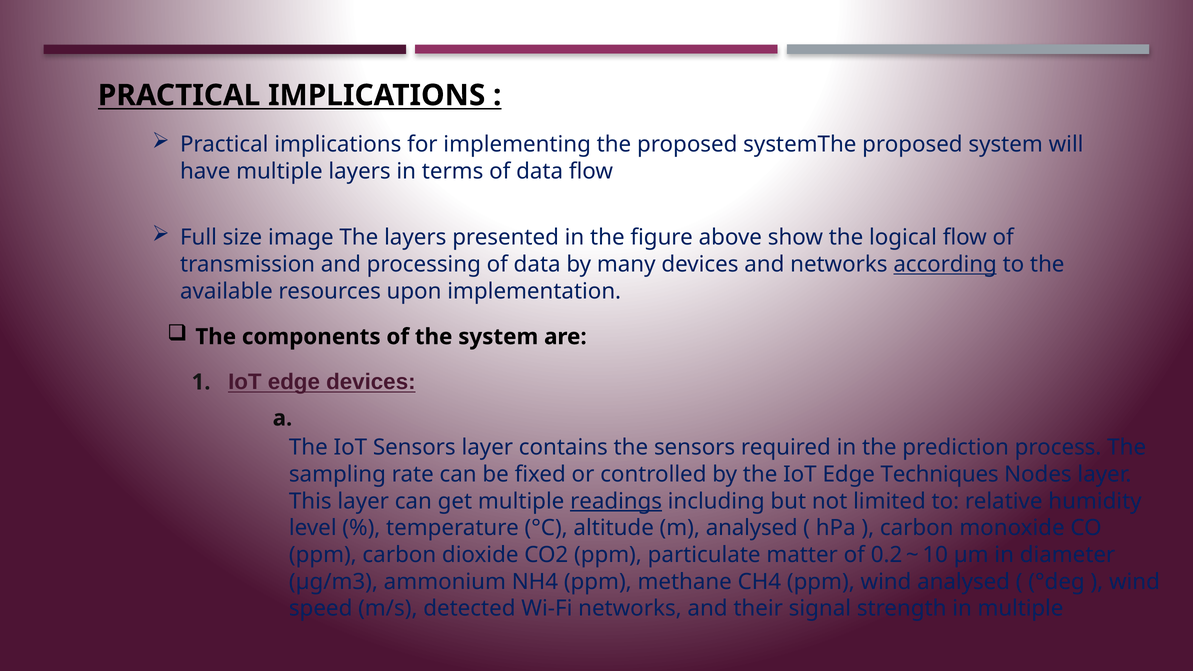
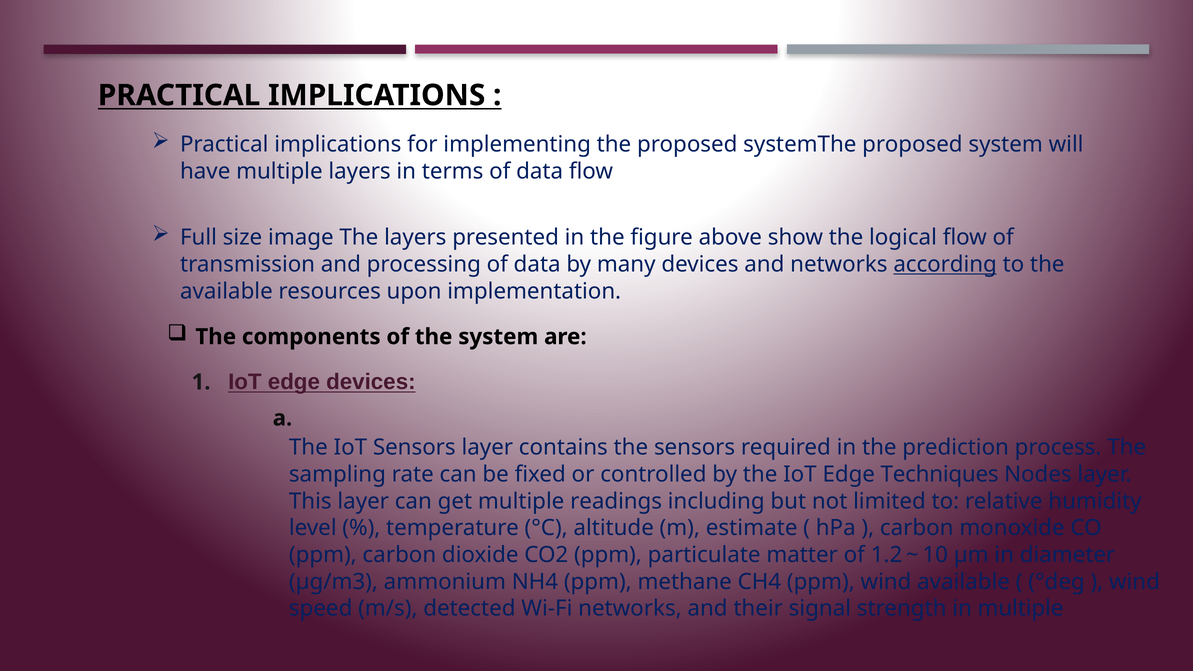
readings underline: present -> none
m analysed: analysed -> estimate
0.2: 0.2 -> 1.2
wind analysed: analysed -> available
